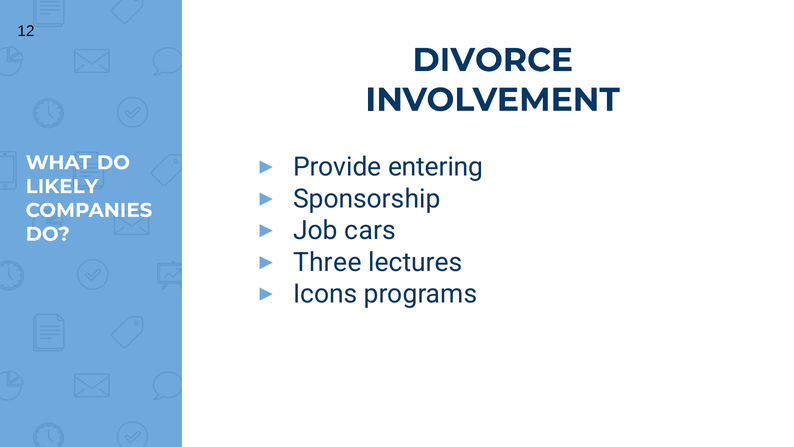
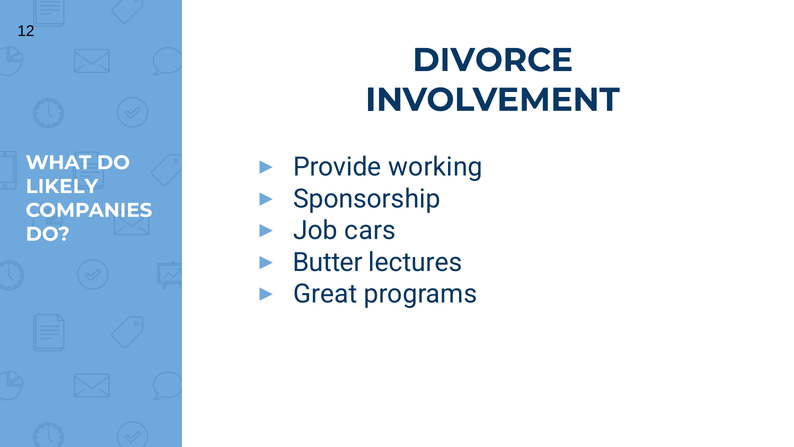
entering: entering -> working
Three: Three -> Butter
Icons: Icons -> Great
